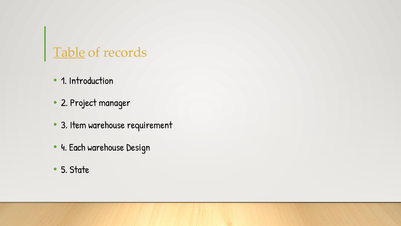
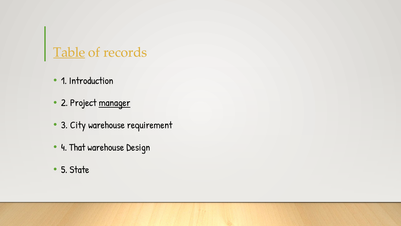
manager underline: none -> present
Item: Item -> City
Each: Each -> That
